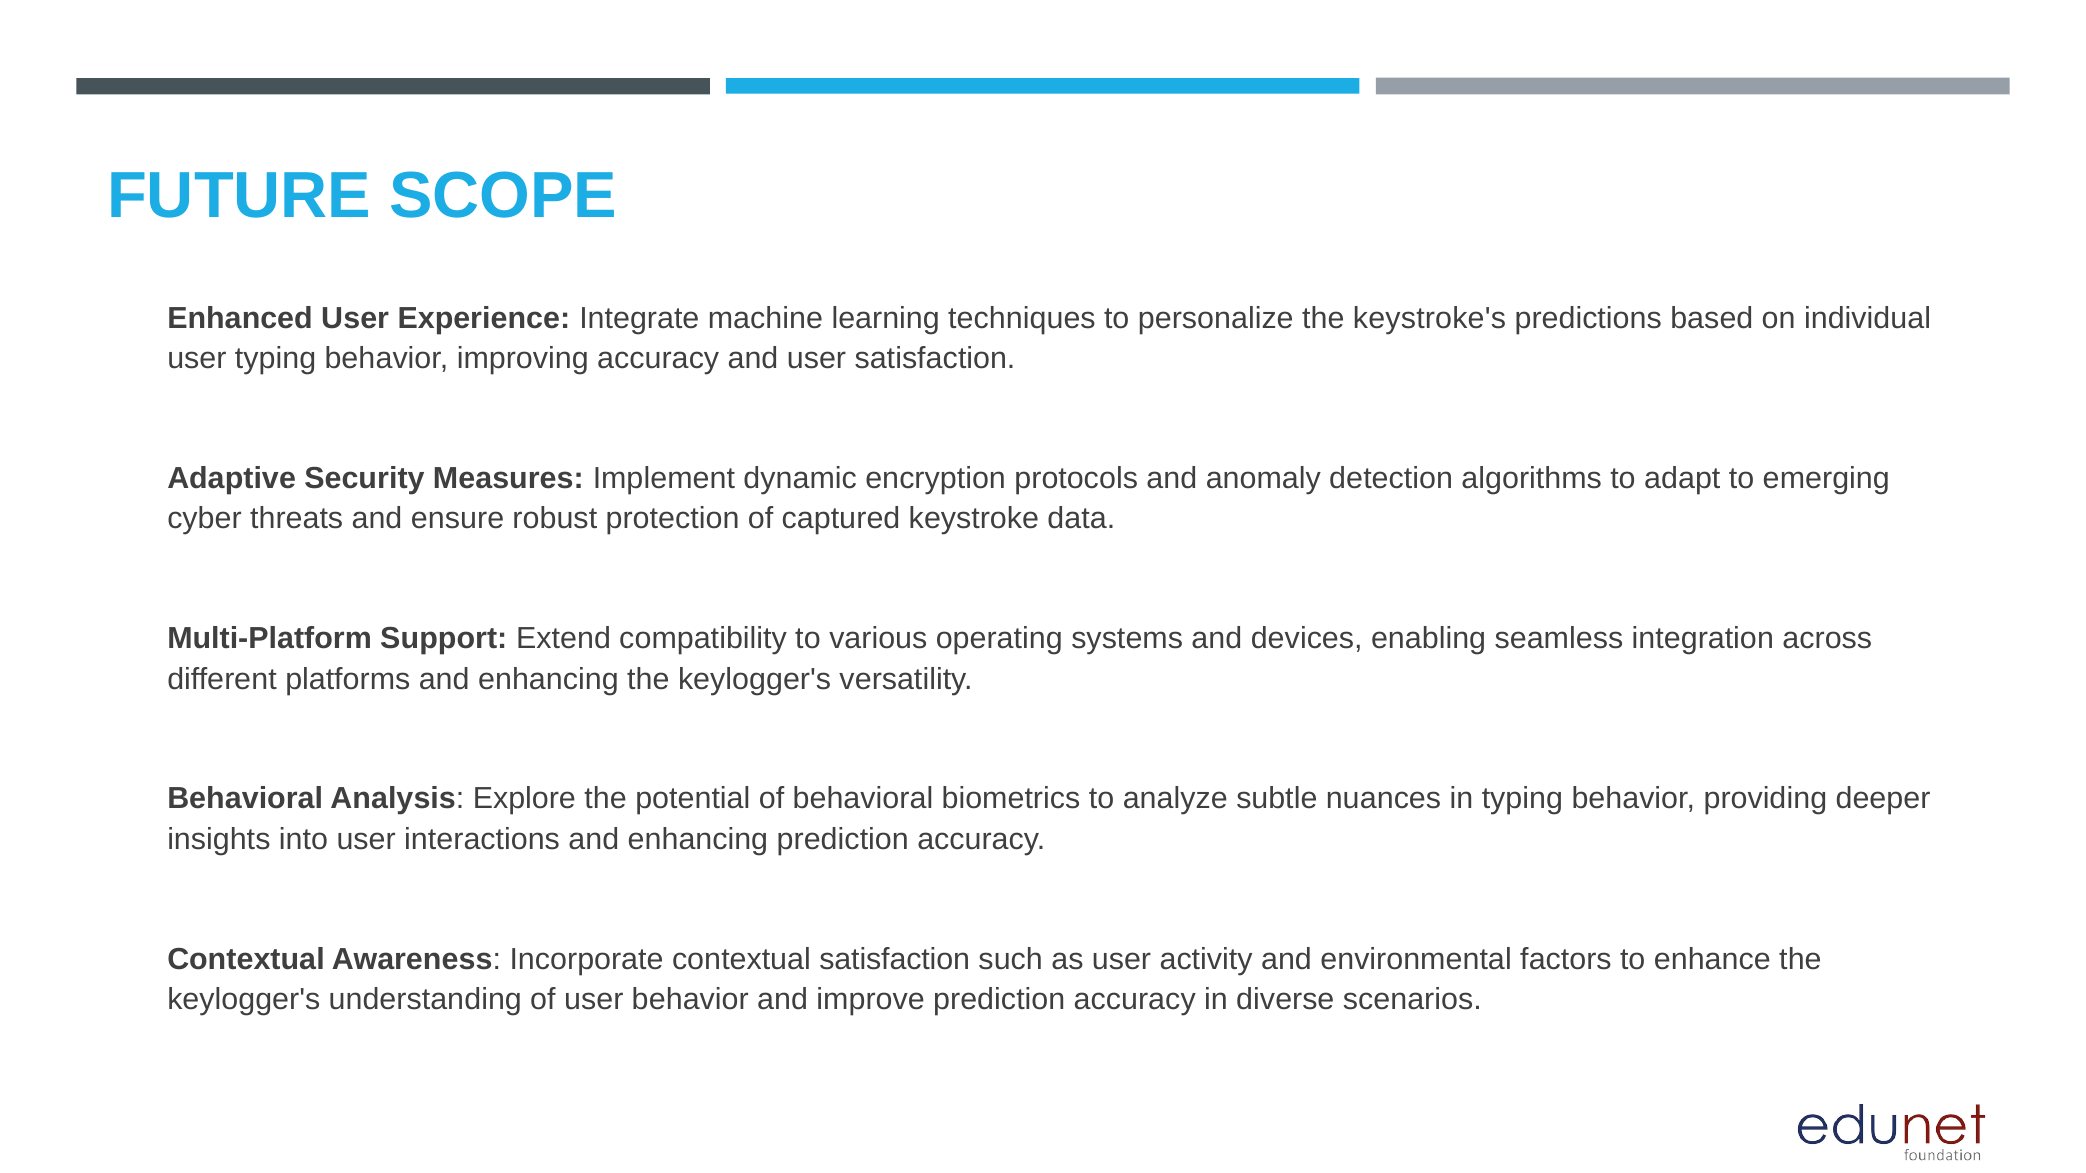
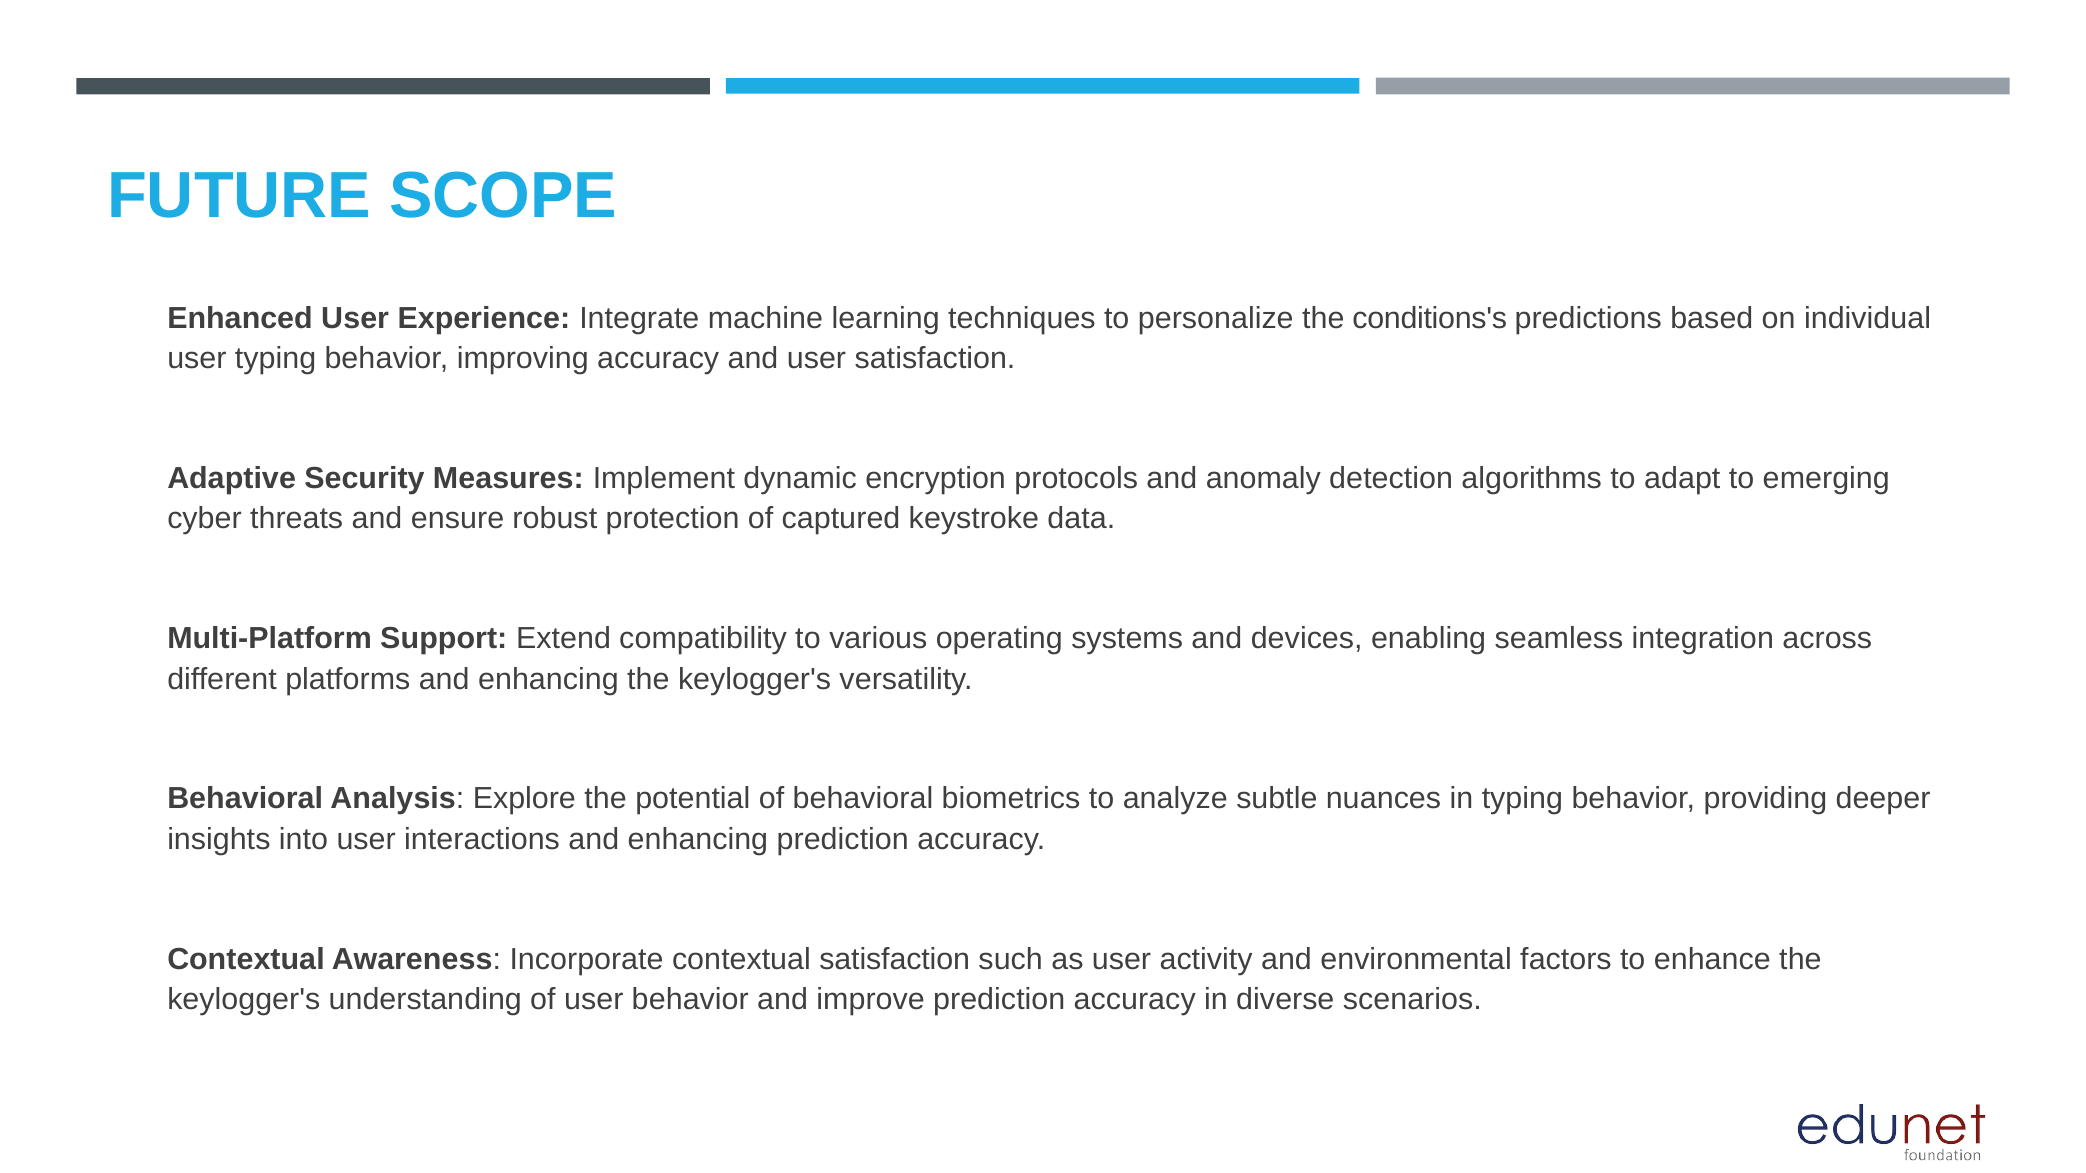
keystroke's: keystroke's -> conditions's
